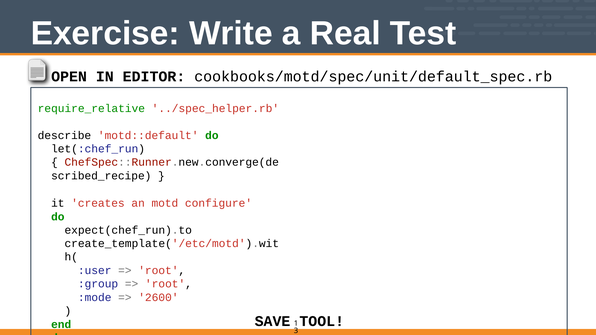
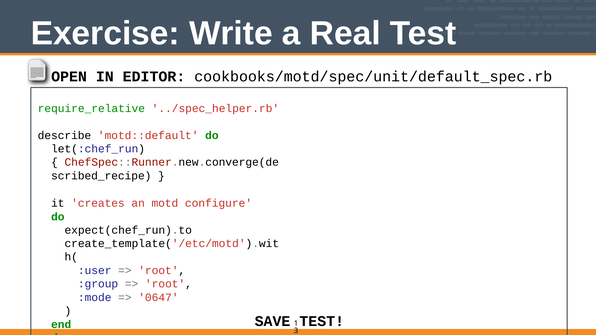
2600: 2600 -> 0647
SAVE TOOL: TOOL -> TEST
